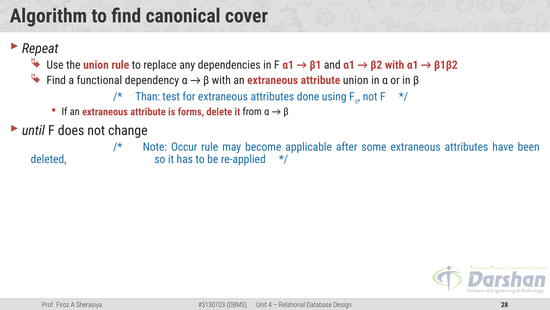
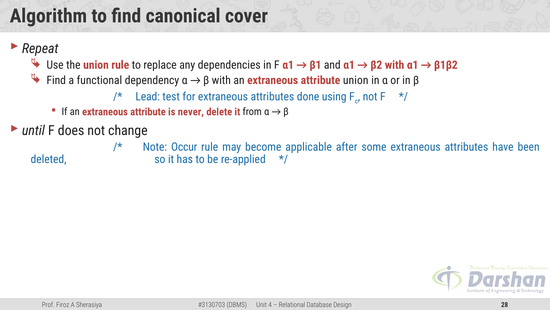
Than: Than -> Lead
forms: forms -> never
